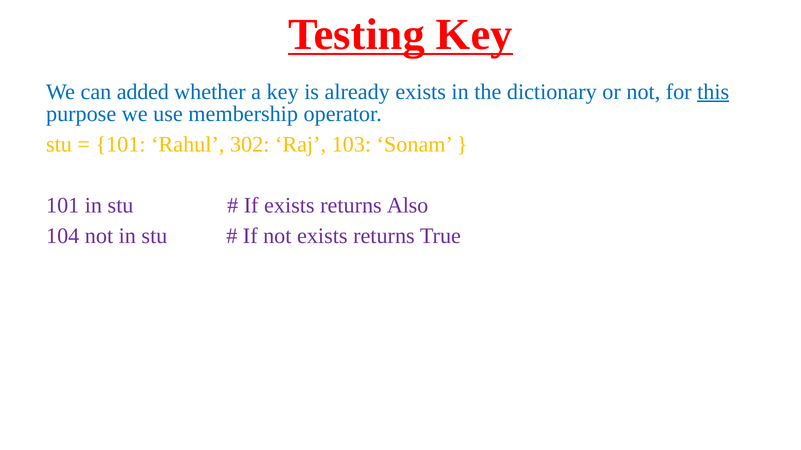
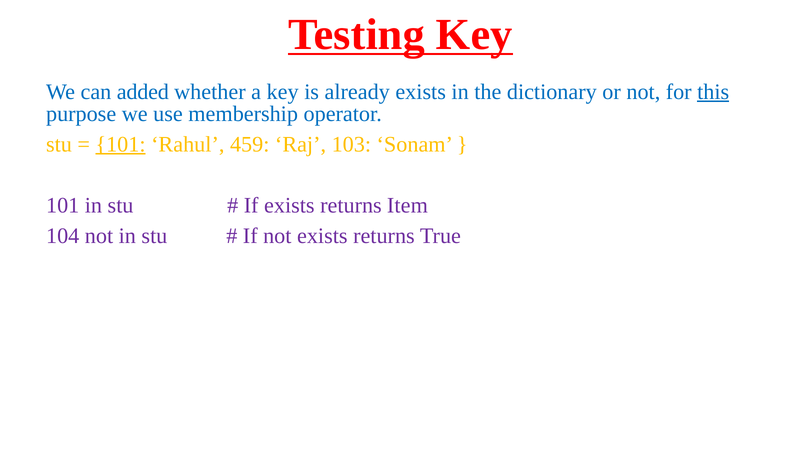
101 at (121, 145) underline: none -> present
302: 302 -> 459
Also: Also -> Item
